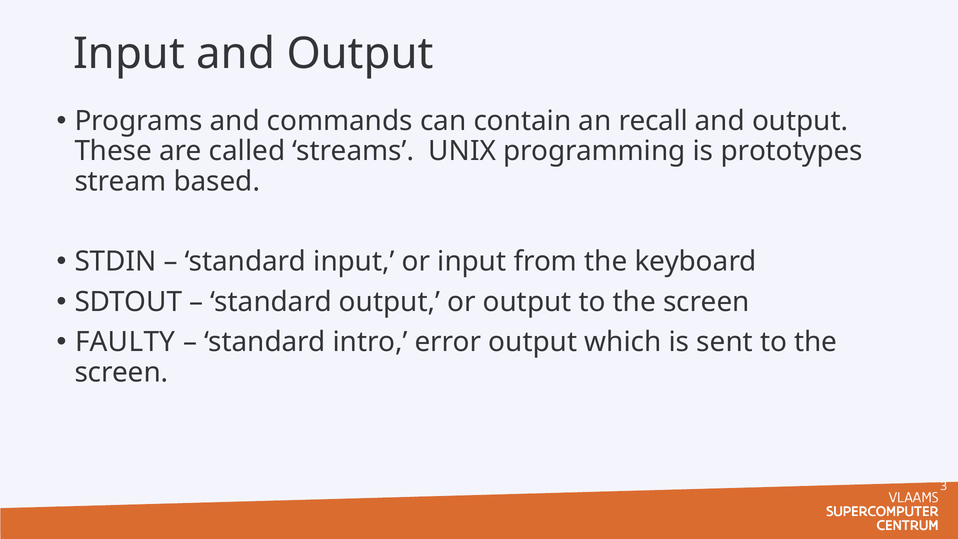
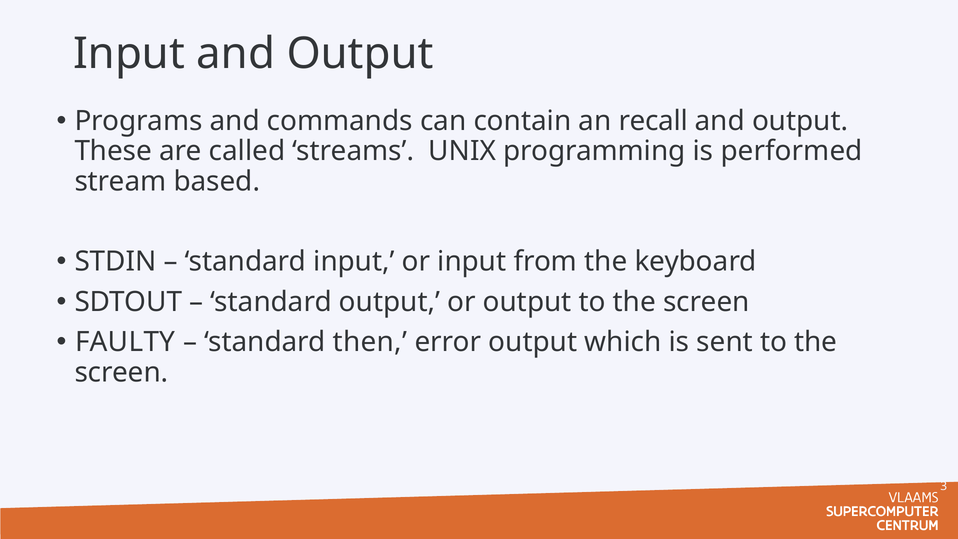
prototypes: prototypes -> performed
intro: intro -> then
